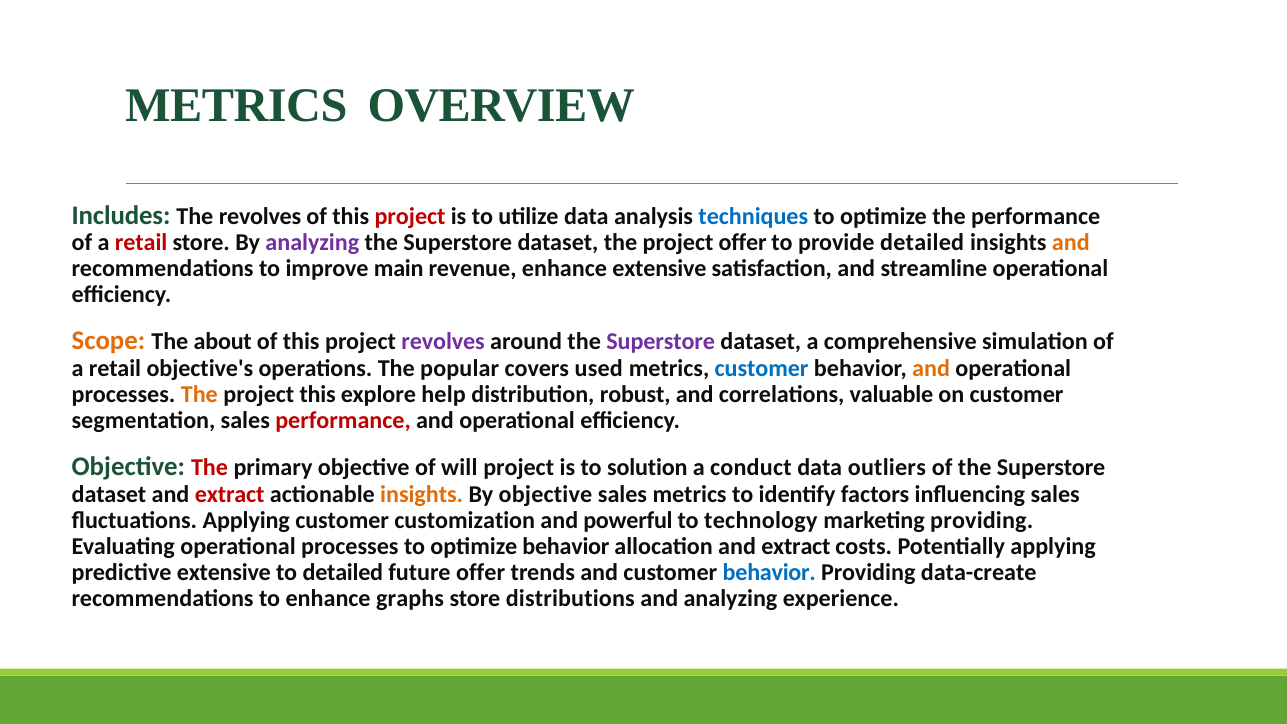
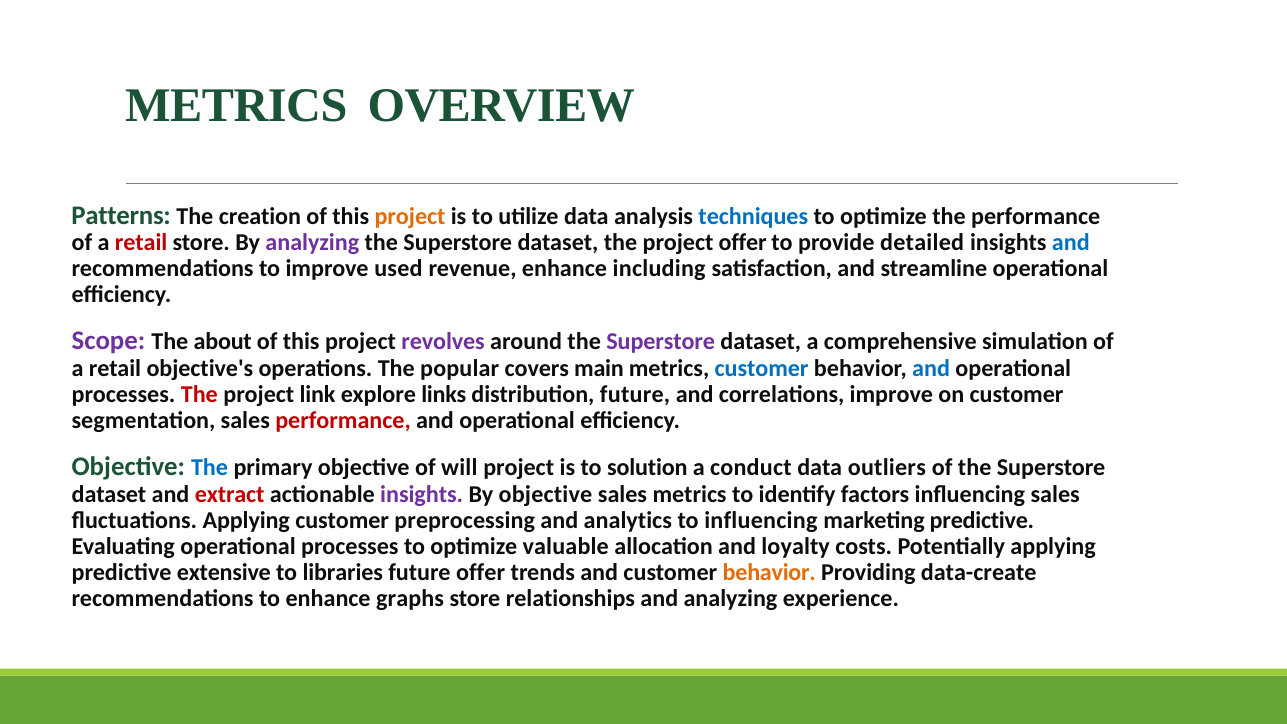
Includes: Includes -> Patterns
The revolves: revolves -> creation
project at (410, 216) colour: red -> orange
and at (1071, 243) colour: orange -> blue
main: main -> used
enhance extensive: extensive -> including
Scope colour: orange -> purple
used: used -> main
and at (931, 369) colour: orange -> blue
The at (199, 395) colour: orange -> red
project this: this -> link
help: help -> links
distribution robust: robust -> future
correlations valuable: valuable -> improve
The at (210, 468) colour: red -> blue
insights at (422, 495) colour: orange -> purple
customization: customization -> preprocessing
powerful: powerful -> analytics
to technology: technology -> influencing
marketing providing: providing -> predictive
optimize behavior: behavior -> valuable
allocation and extract: extract -> loyalty
to detailed: detailed -> libraries
behavior at (769, 573) colour: blue -> orange
distributions: distributions -> relationships
